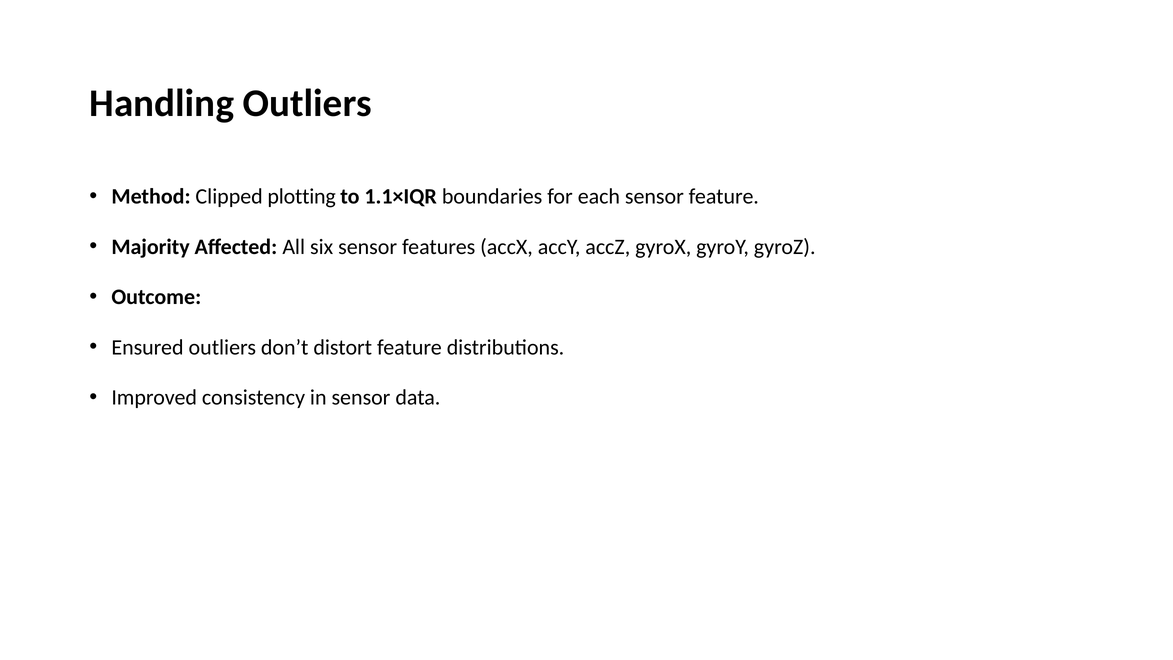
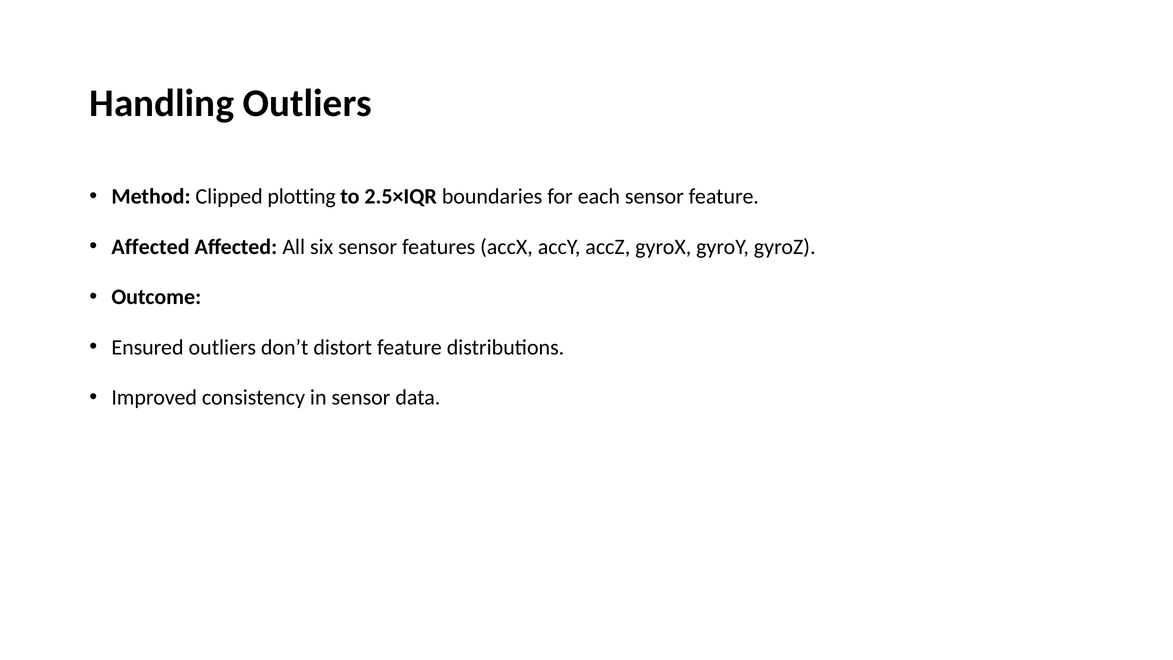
1.1×IQR: 1.1×IQR -> 2.5×IQR
Majority at (151, 247): Majority -> Affected
